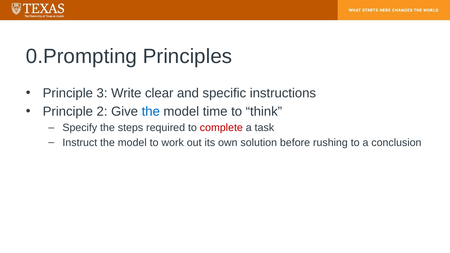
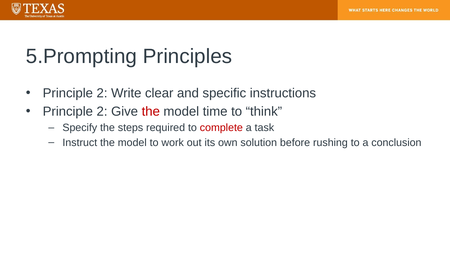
0.Prompting: 0.Prompting -> 5.Prompting
3 at (102, 93): 3 -> 2
the at (151, 112) colour: blue -> red
